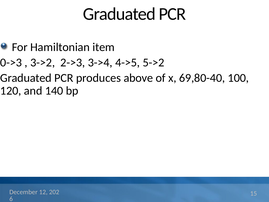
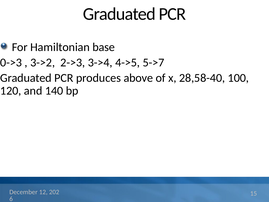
item: item -> base
5->2: 5->2 -> 5->7
69,80-40: 69,80-40 -> 28,58-40
